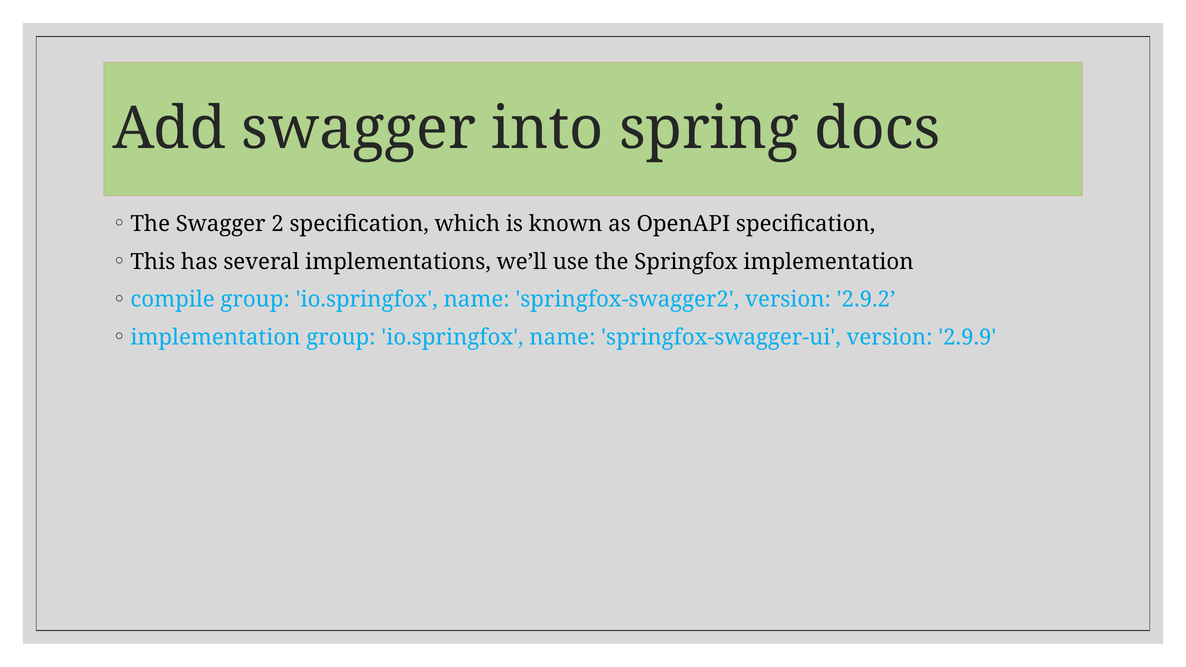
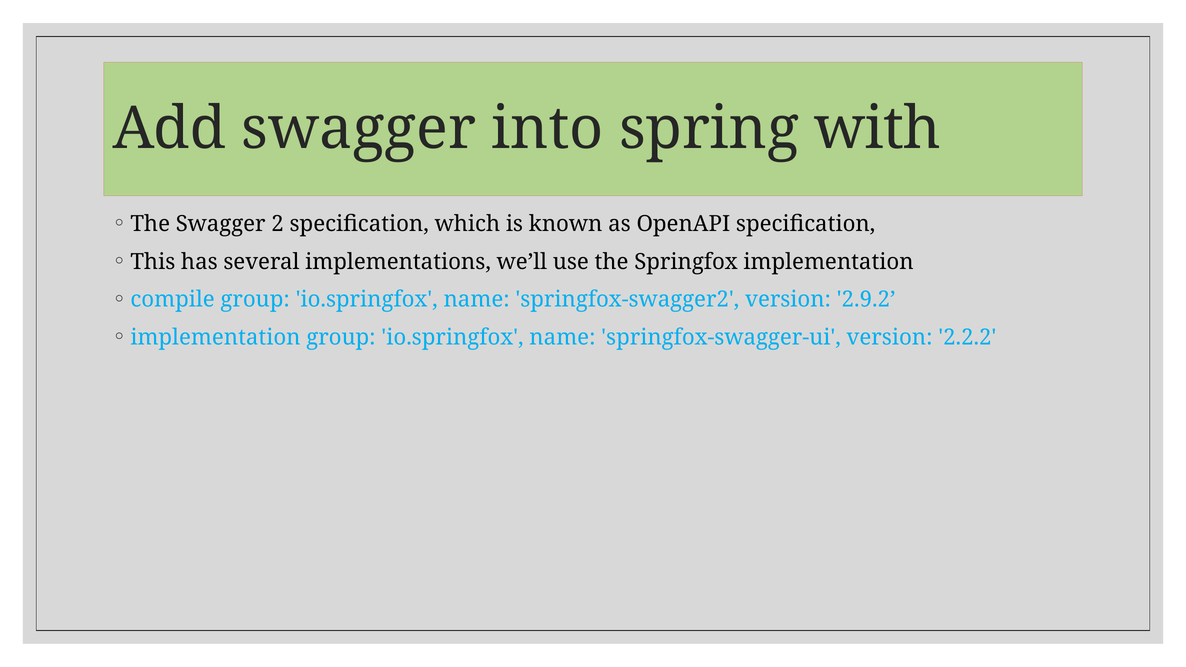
docs: docs -> with
2.9.9: 2.9.9 -> 2.2.2
